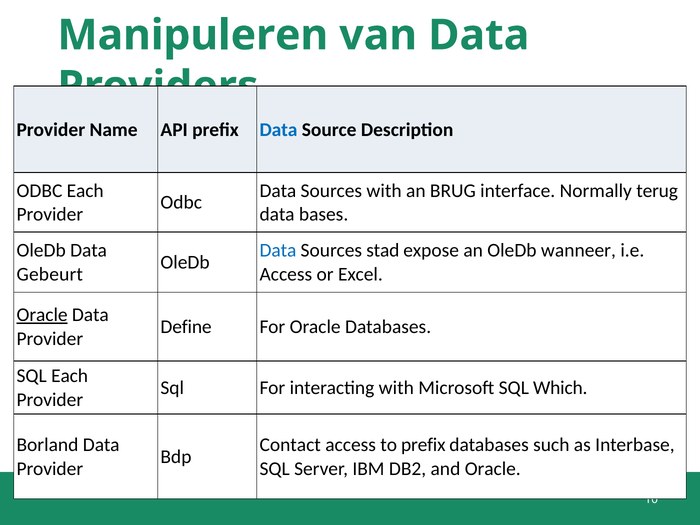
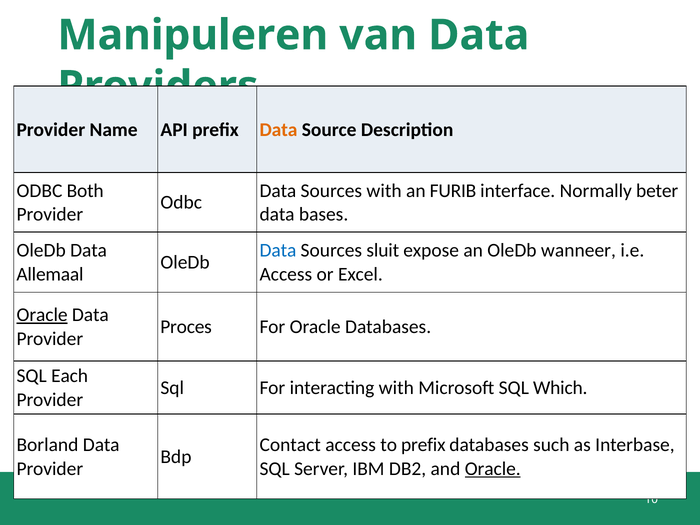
Data at (279, 130) colour: blue -> orange
ODBC Each: Each -> Both
BRUG: BRUG -> FURIB
terug: terug -> beter
stad: stad -> sluit
Gebeurt: Gebeurt -> Allemaal
Define: Define -> Proces
Oracle at (493, 469) underline: none -> present
